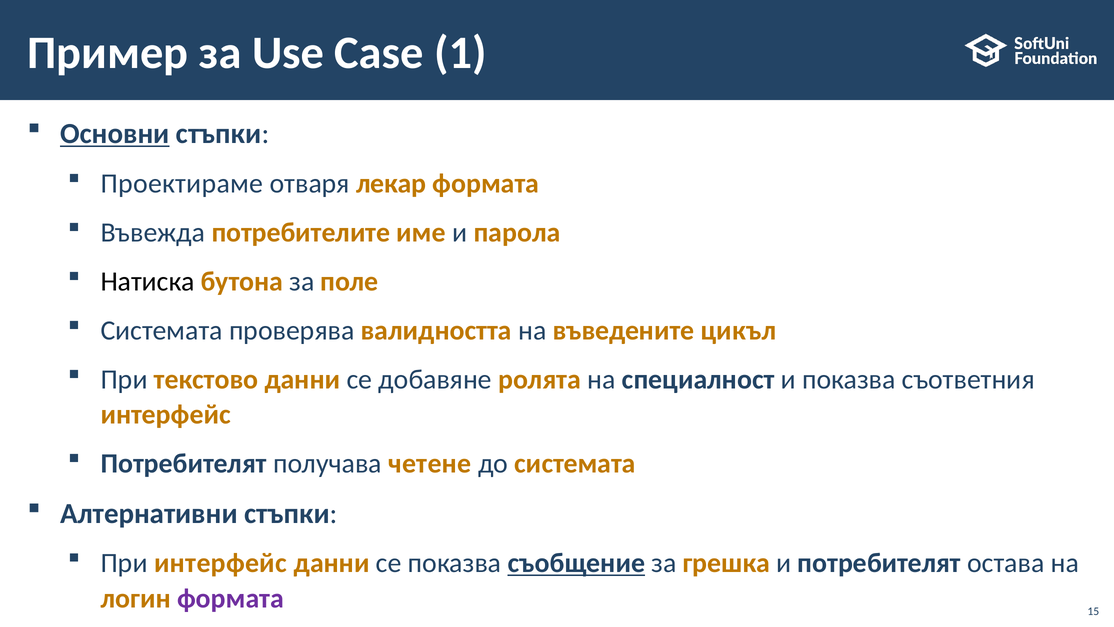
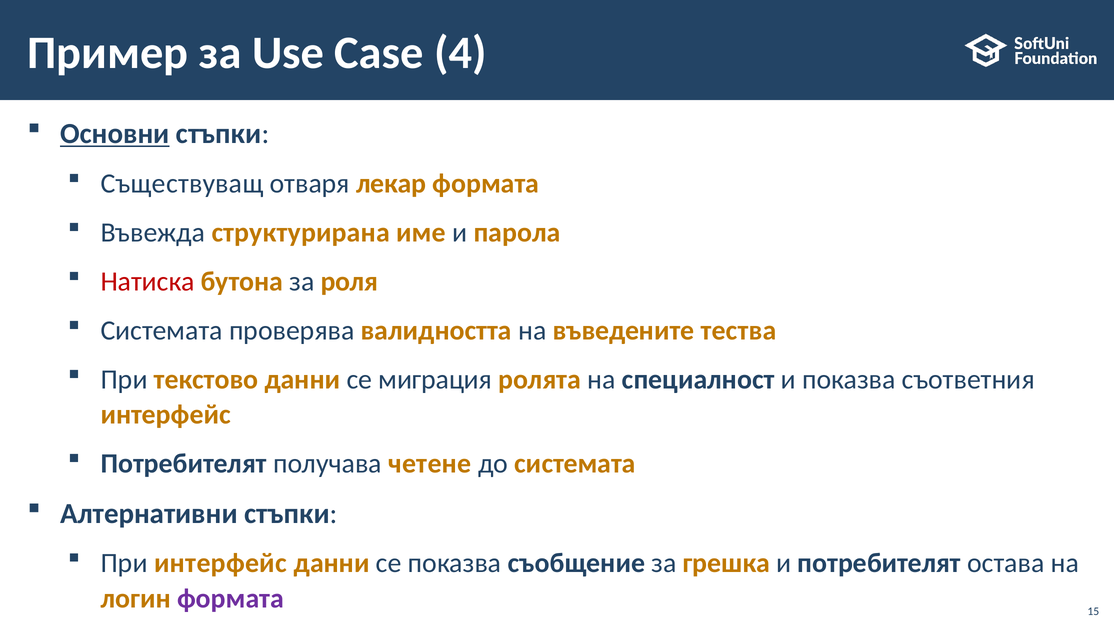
1: 1 -> 4
Проектираме: Проектираме -> Съществуващ
потребителите: потребителите -> структурирана
Натиска colour: black -> red
поле: поле -> роля
цикъл: цикъл -> тества
добавянe: добавянe -> миграция
съобщение underline: present -> none
